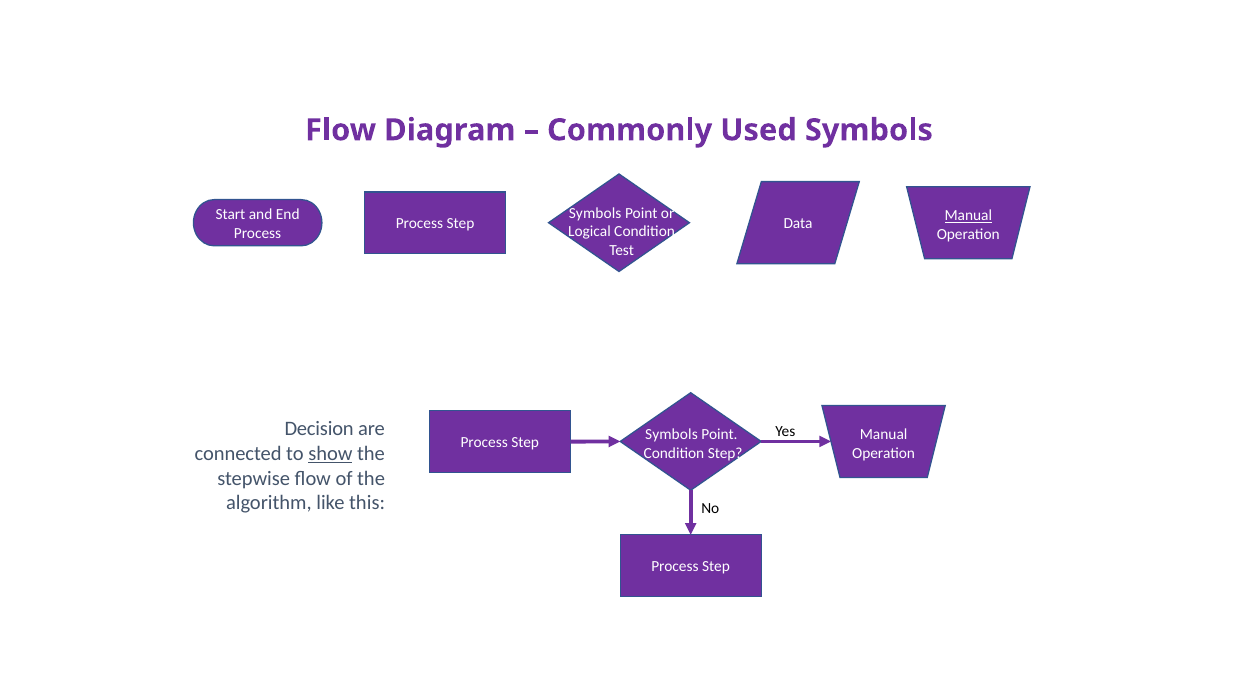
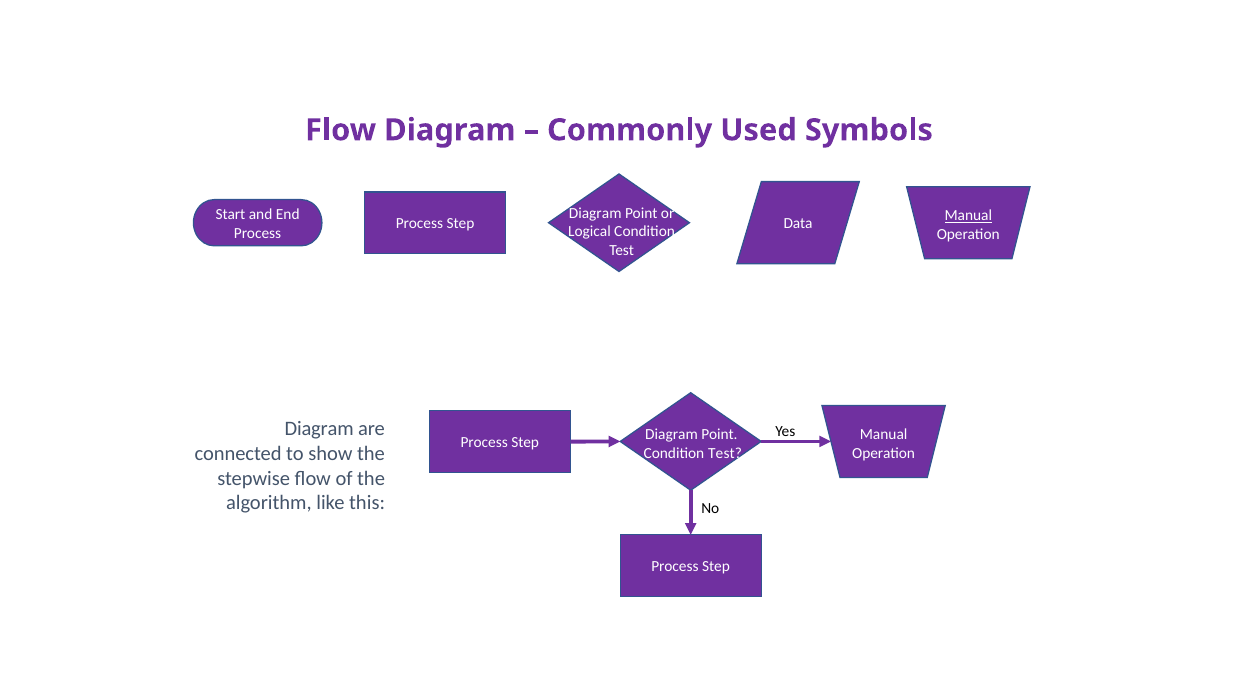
Symbols at (595, 213): Symbols -> Diagram
Decision at (319, 429): Decision -> Diagram
Symbols at (671, 435): Symbols -> Diagram
show underline: present -> none
Step at (725, 454): Step -> Test
